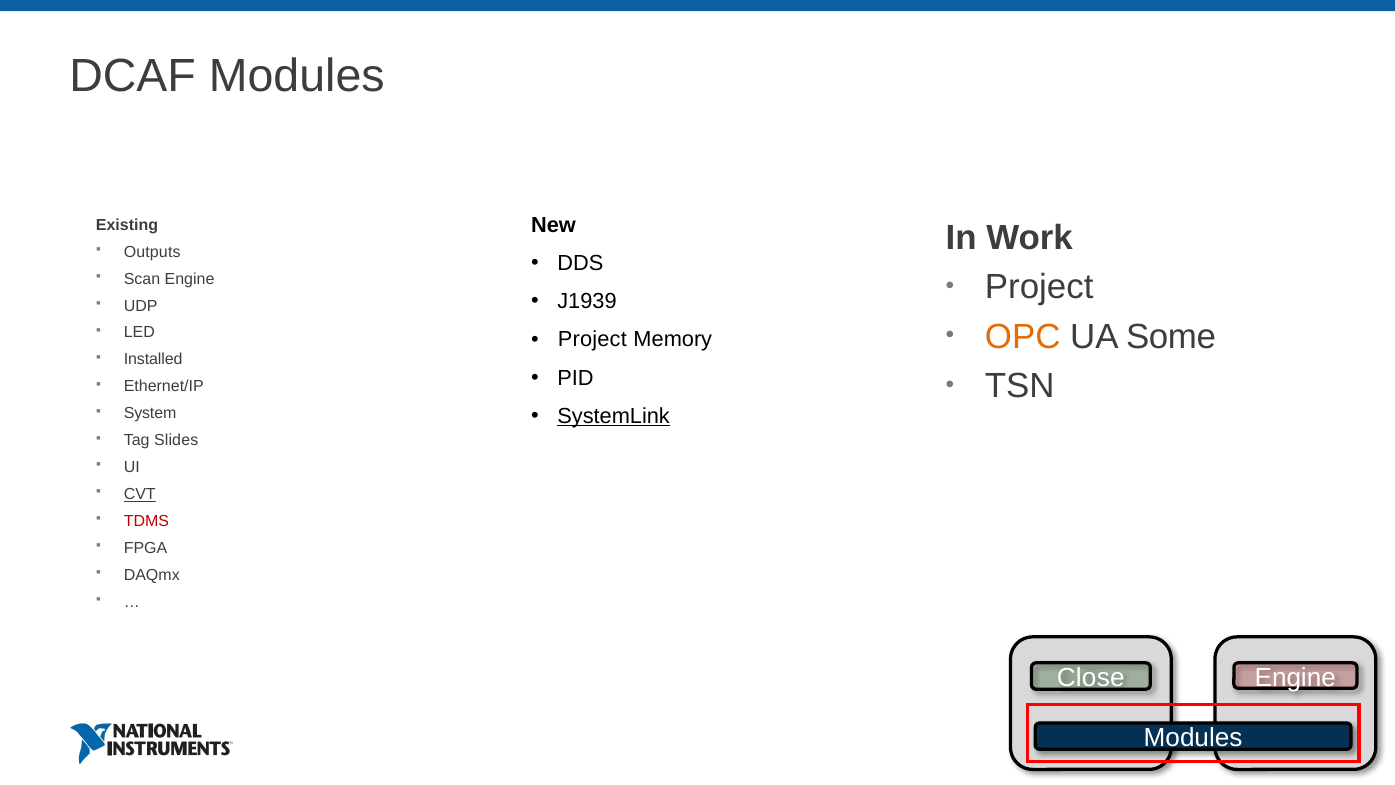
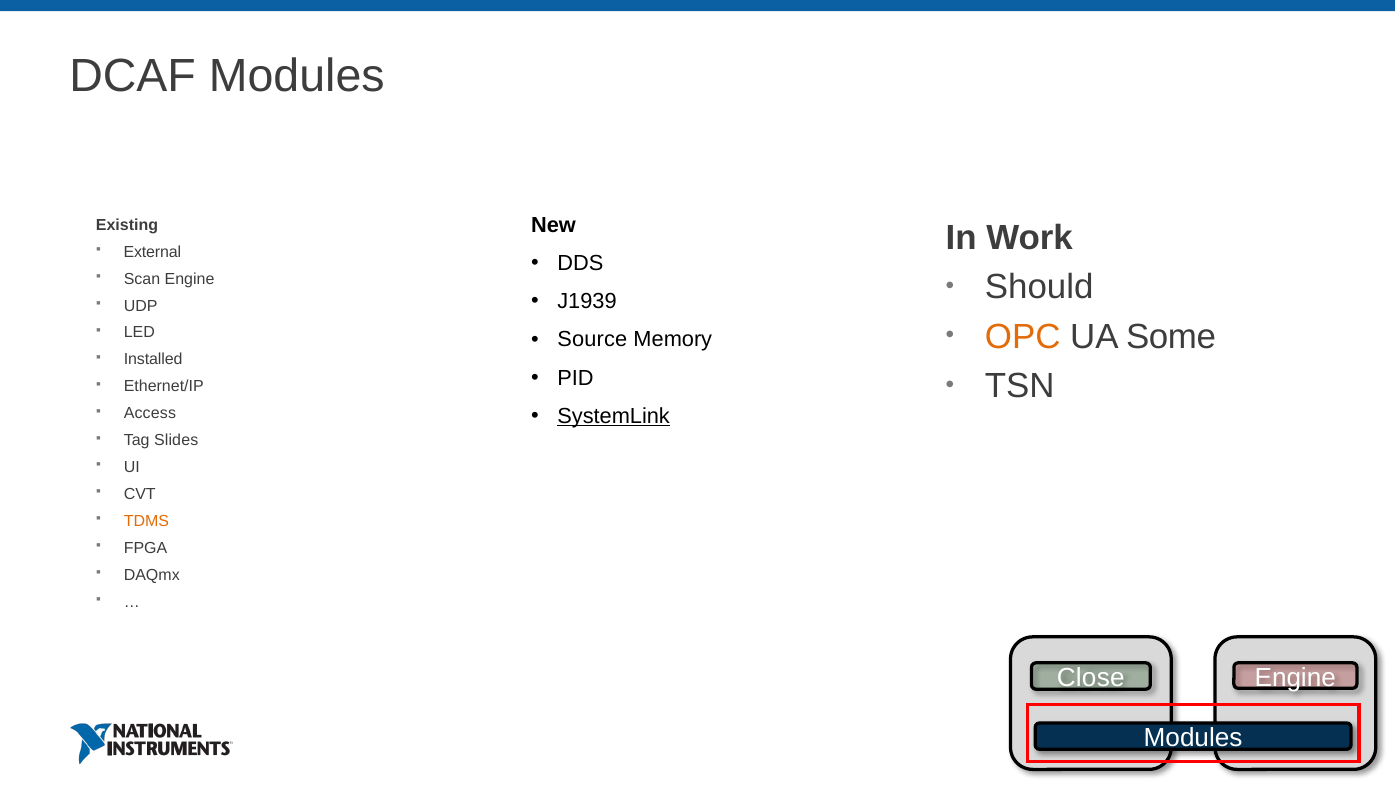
Outputs: Outputs -> External
Project at (1039, 287): Project -> Should
Project at (592, 340): Project -> Source
System: System -> Access
CVT underline: present -> none
TDMS colour: red -> orange
